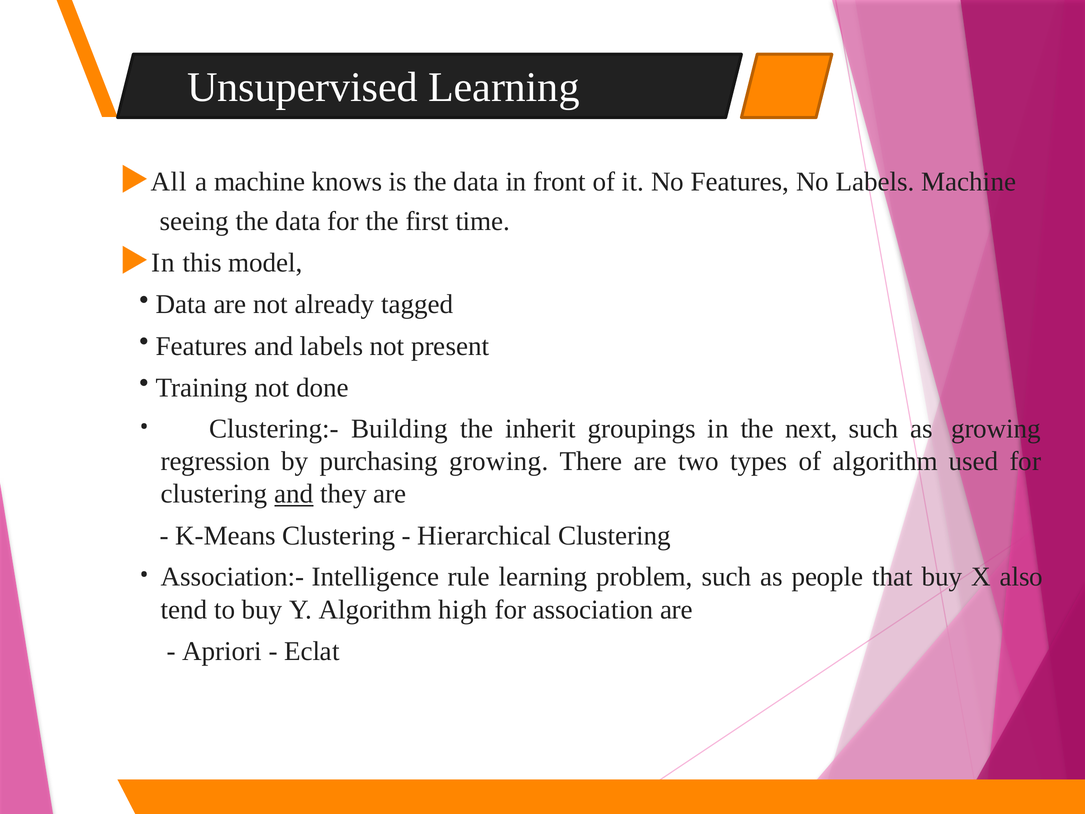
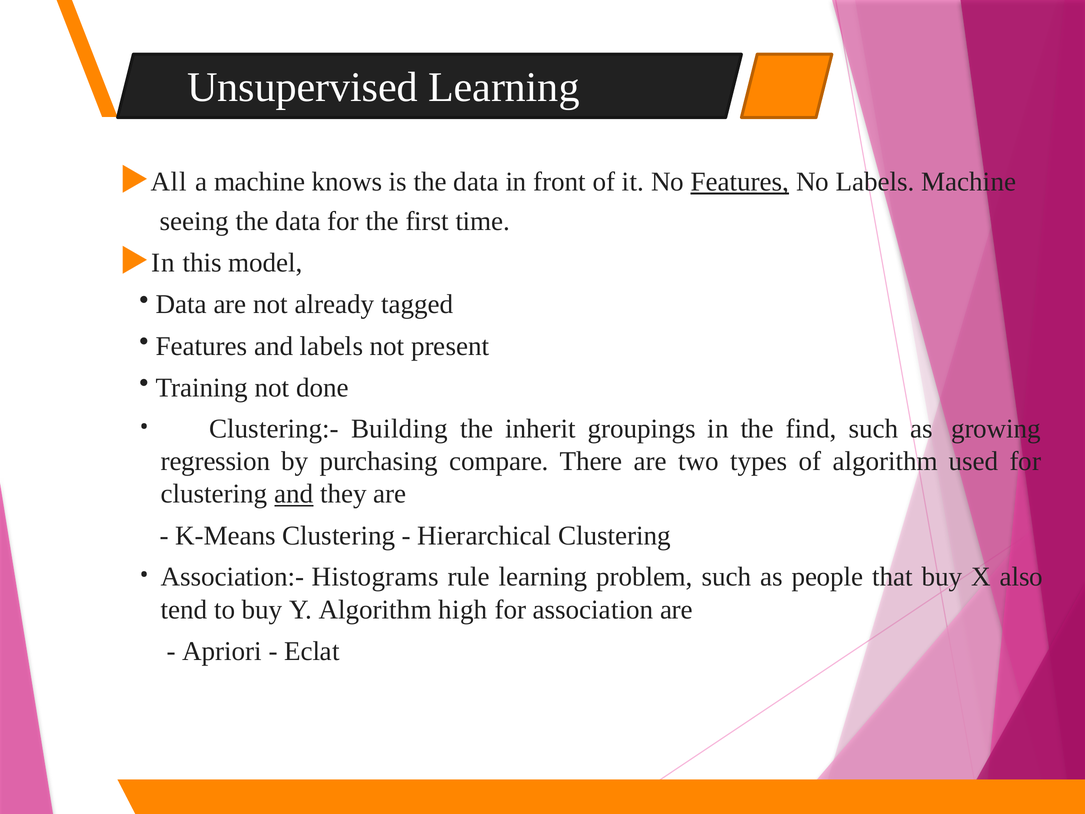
Features at (740, 182) underline: none -> present
next: next -> find
purchasing growing: growing -> compare
Intelligence: Intelligence -> Histograms
